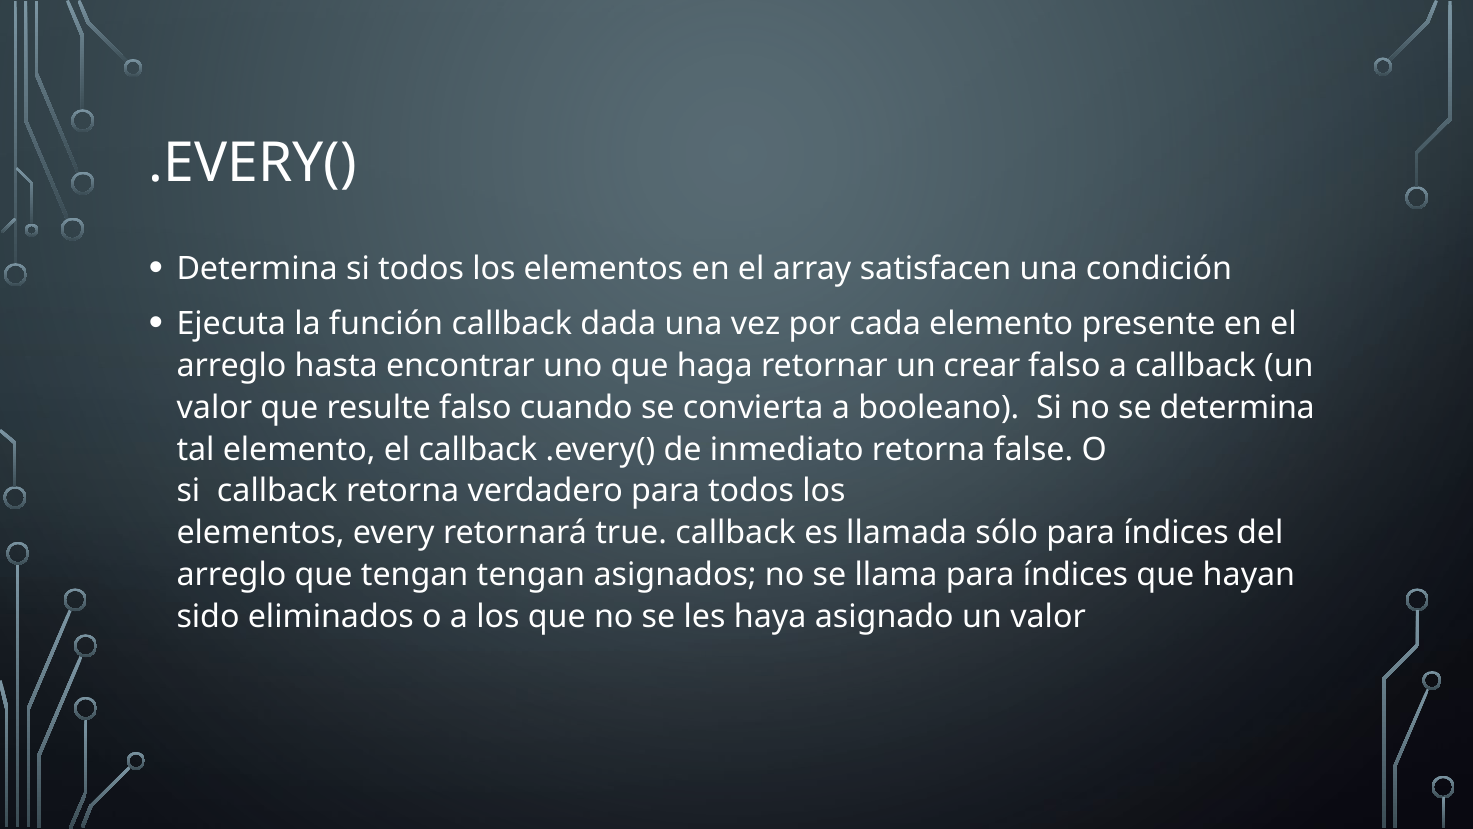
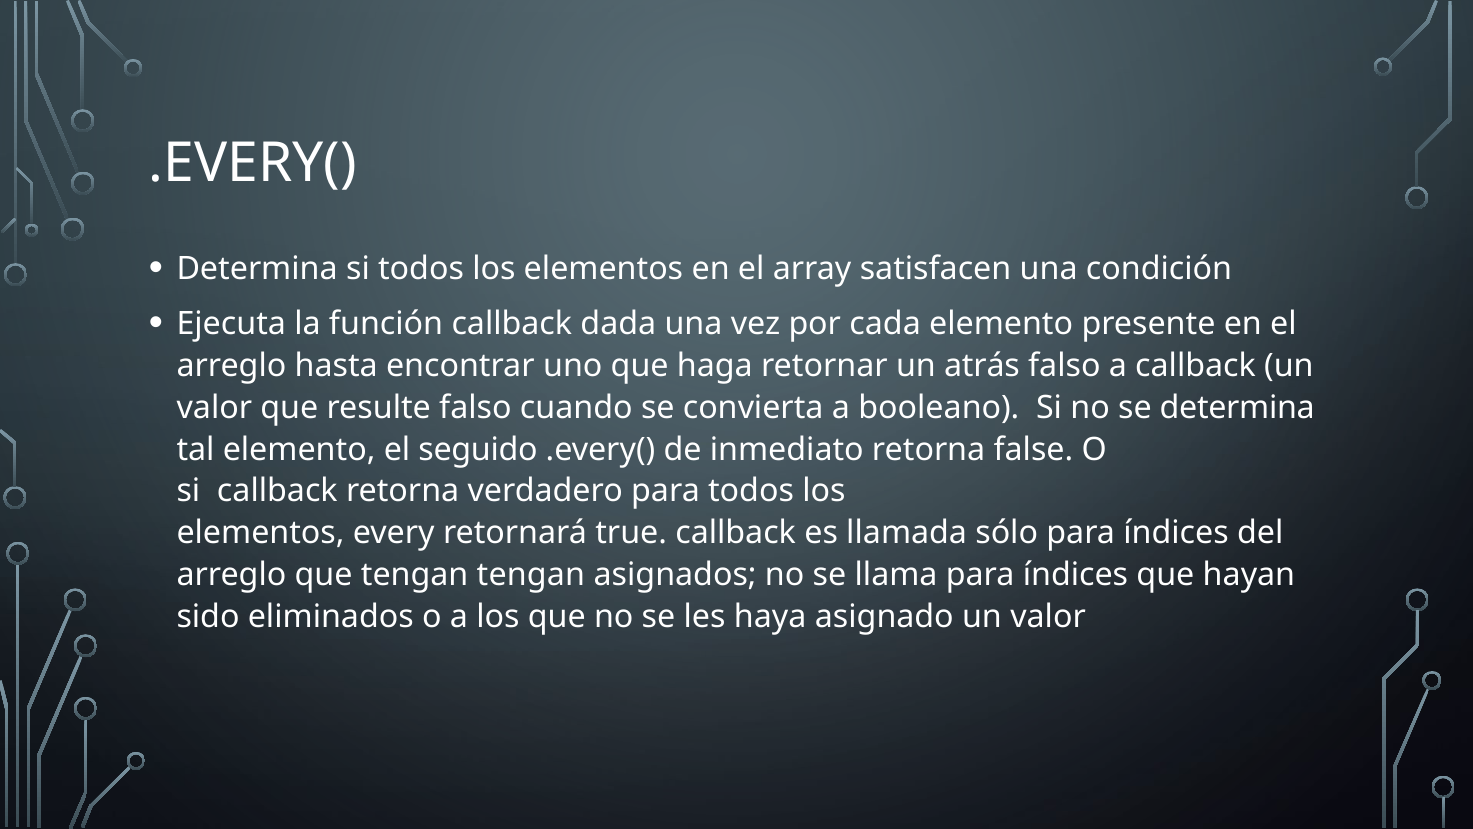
crear: crear -> atrás
el callback: callback -> seguido
